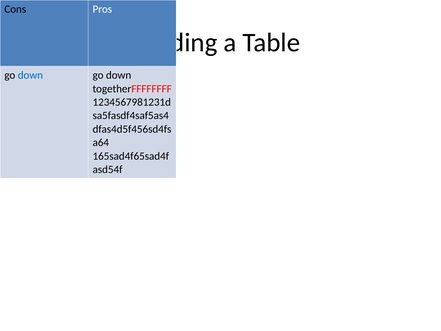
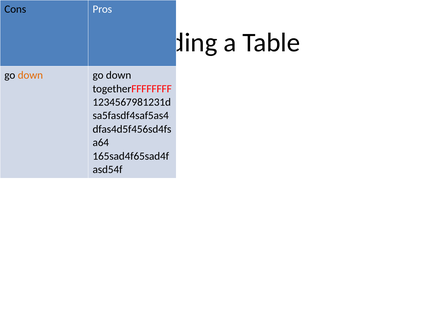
down at (30, 75) colour: blue -> orange
